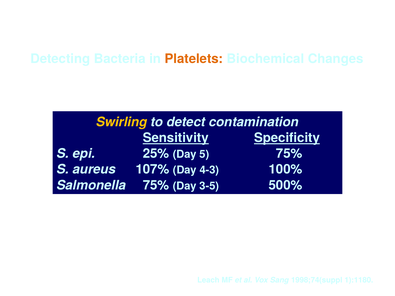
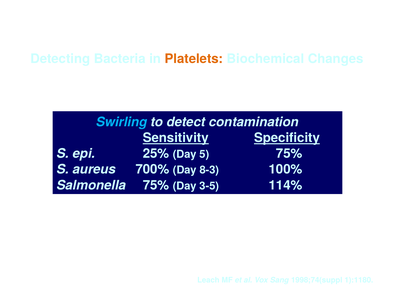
Swirling colour: yellow -> light blue
107%: 107% -> 700%
4-3: 4-3 -> 8-3
500%: 500% -> 114%
